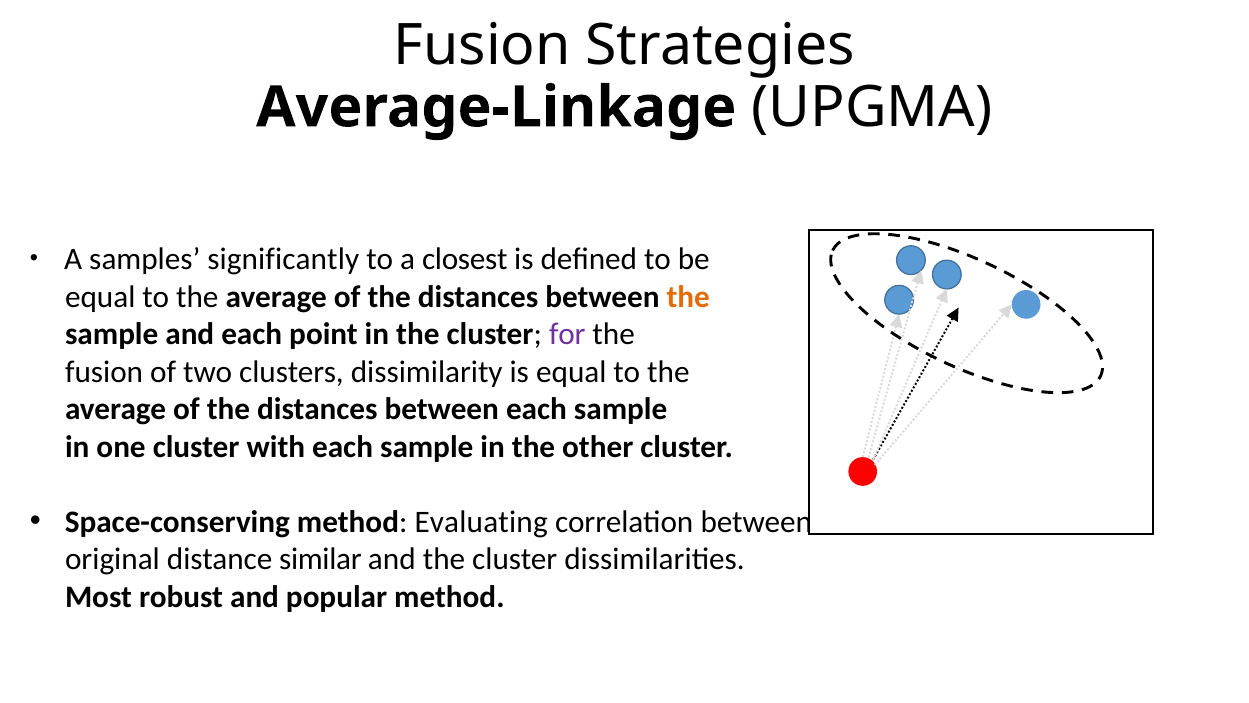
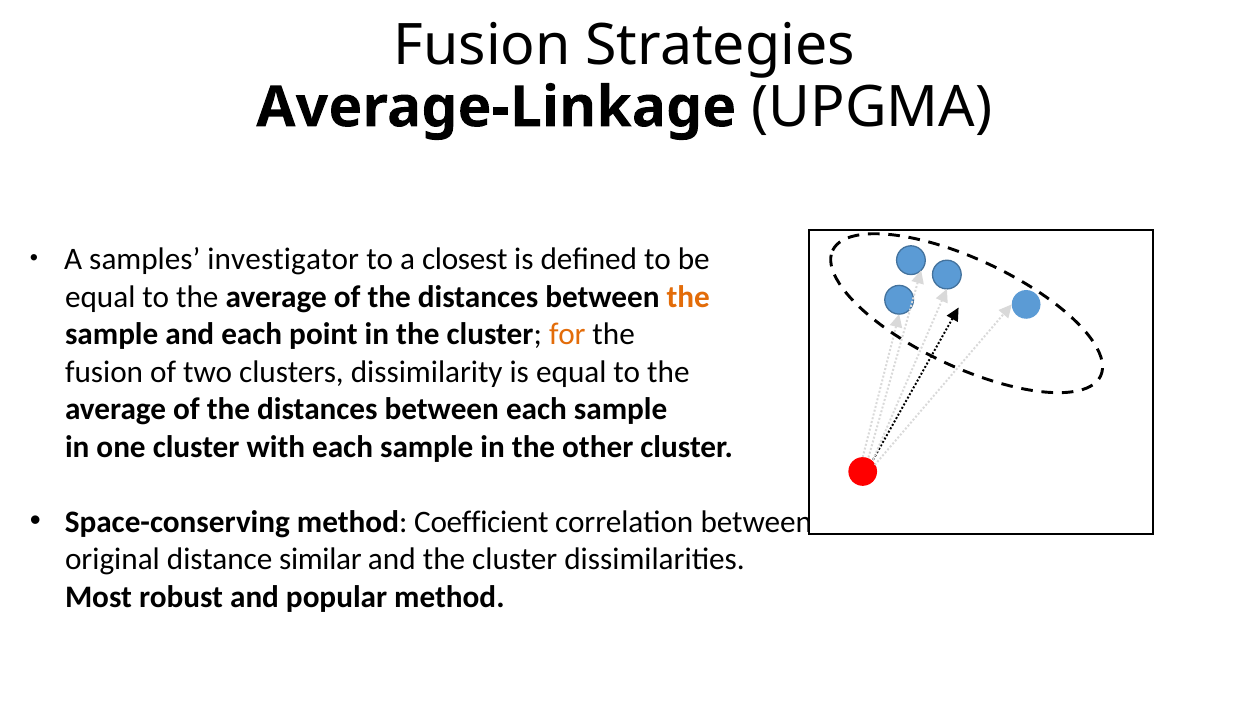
significantly: significantly -> investigator
for colour: purple -> orange
Evaluating: Evaluating -> Coefficient
